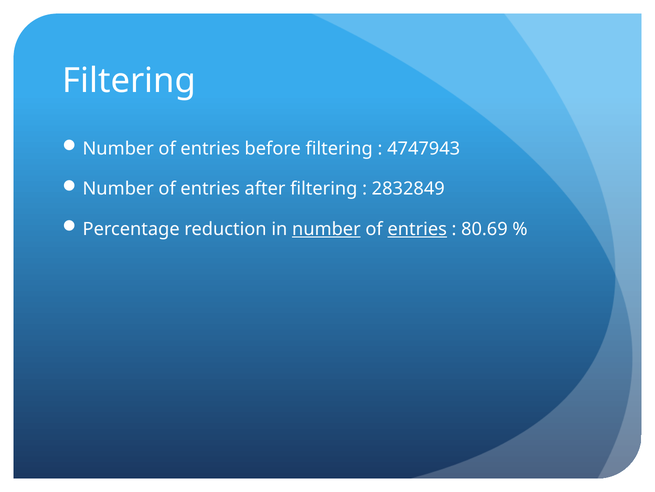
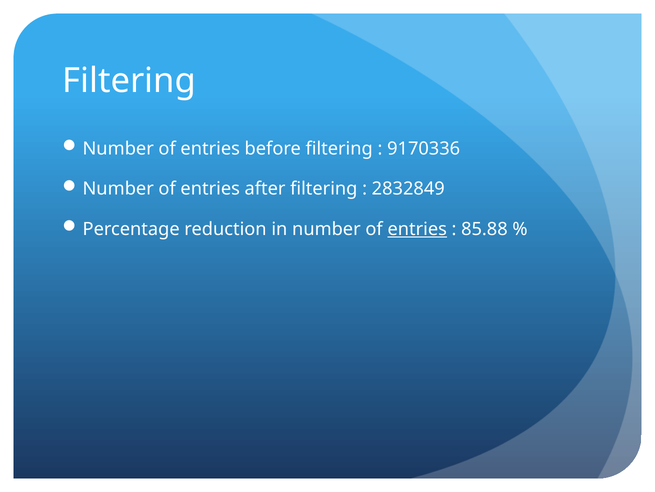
4747943: 4747943 -> 9170336
number at (326, 229) underline: present -> none
80.69: 80.69 -> 85.88
